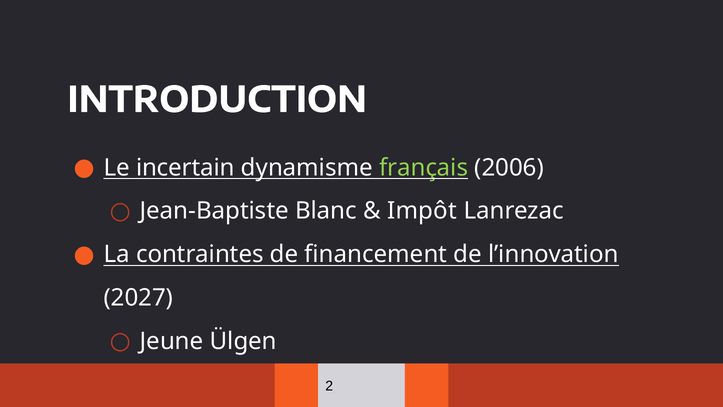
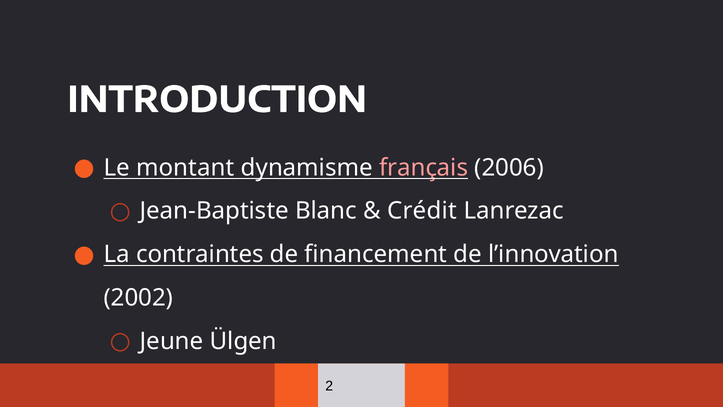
incertain: incertain -> montant
français colour: light green -> pink
Impôt: Impôt -> Crédit
2027: 2027 -> 2002
